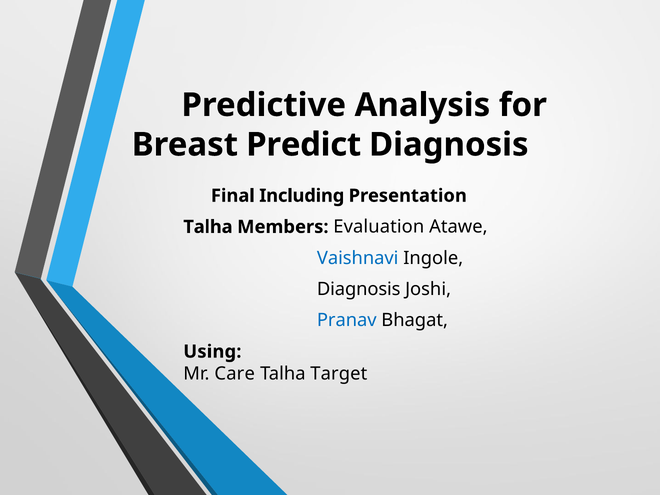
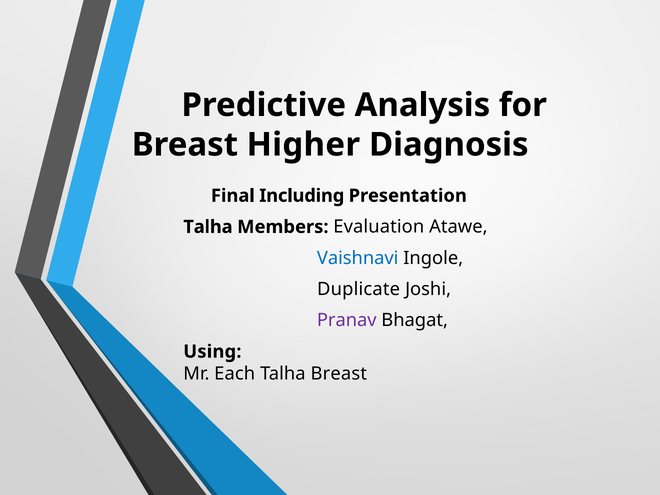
Predict: Predict -> Higher
Diagnosis at (359, 289): Diagnosis -> Duplicate
Pranav colour: blue -> purple
Care: Care -> Each
Talha Target: Target -> Breast
